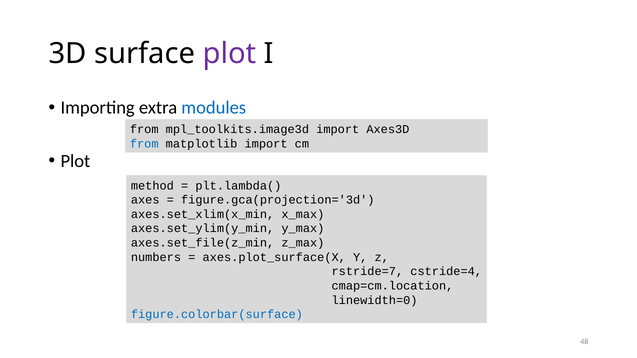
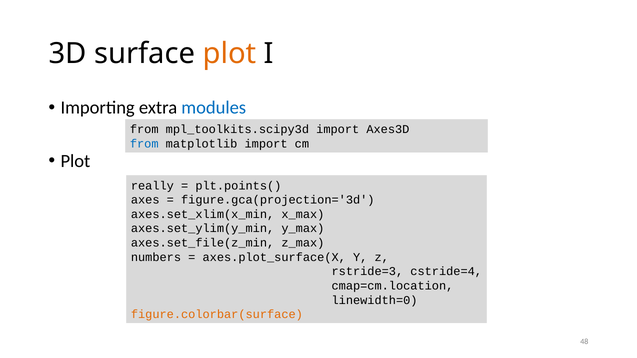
plot at (229, 54) colour: purple -> orange
mpl_toolkits.image3d: mpl_toolkits.image3d -> mpl_toolkits.scipy3d
method: method -> really
plt.lambda(: plt.lambda( -> plt.points(
rstride=7: rstride=7 -> rstride=3
figure.colorbar(surface colour: blue -> orange
